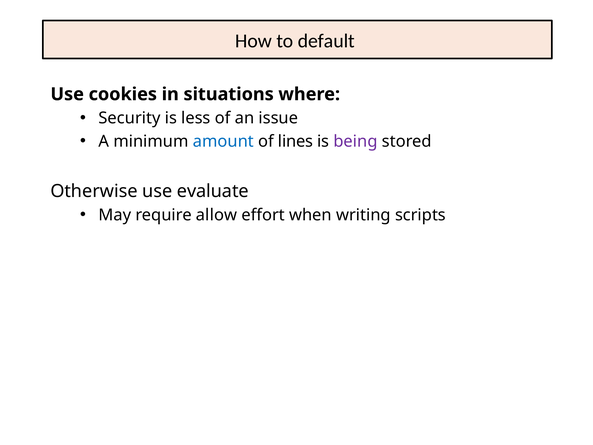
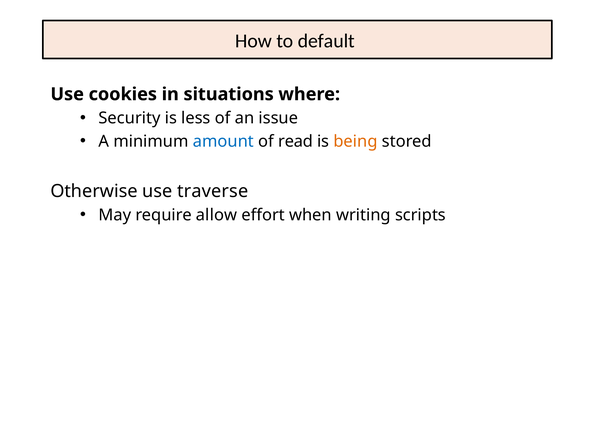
lines: lines -> read
being colour: purple -> orange
evaluate: evaluate -> traverse
